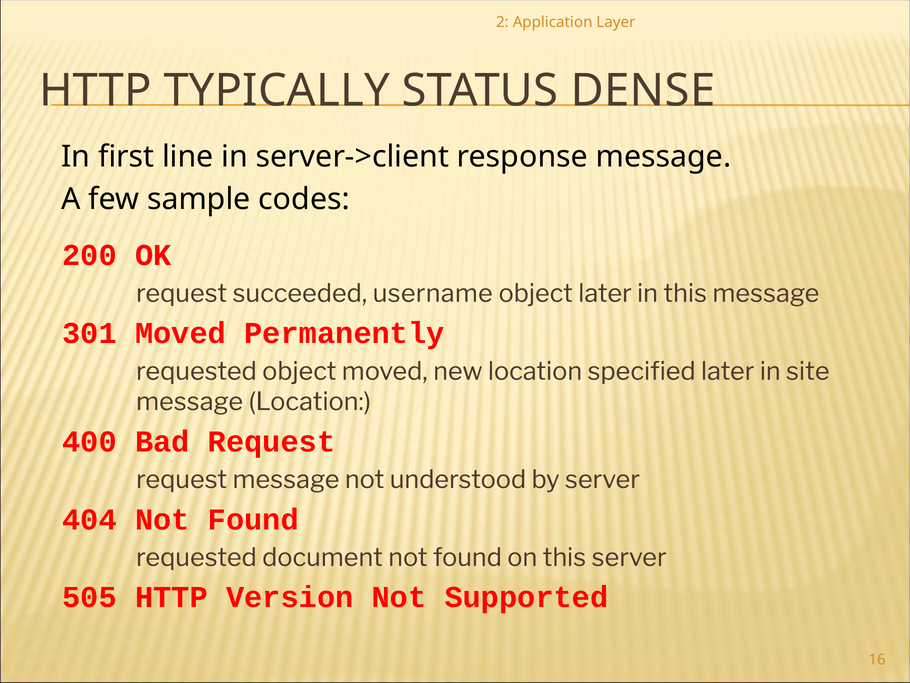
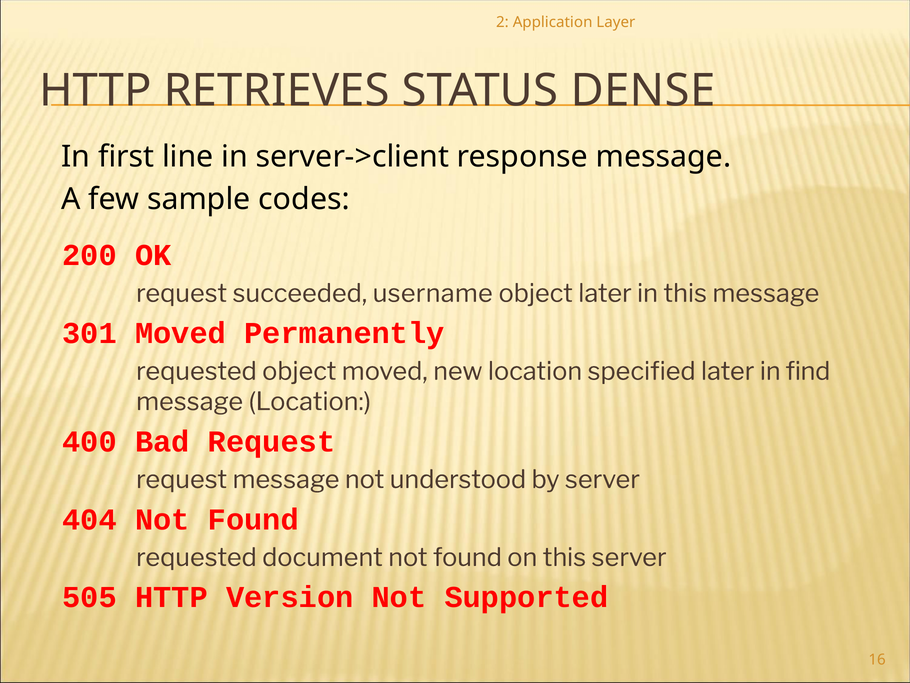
TYPICALLY: TYPICALLY -> RETRIEVES
site: site -> find
